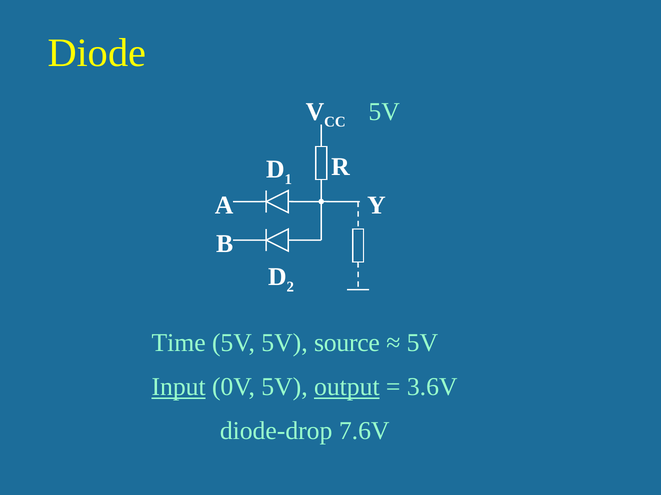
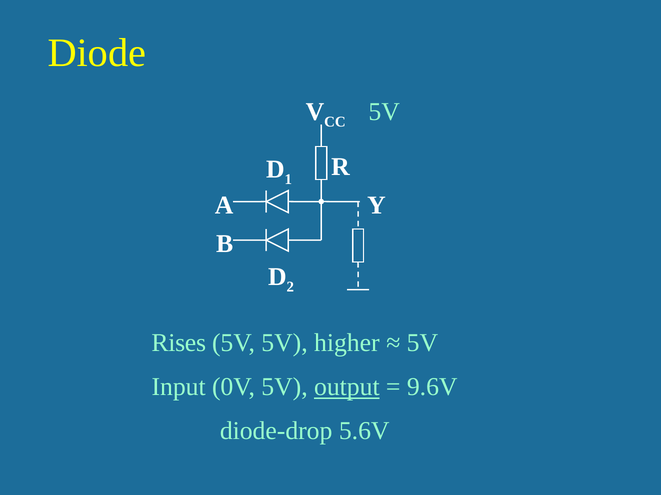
Time: Time -> Rises
source: source -> higher
Input underline: present -> none
3.6V: 3.6V -> 9.6V
7.6V: 7.6V -> 5.6V
